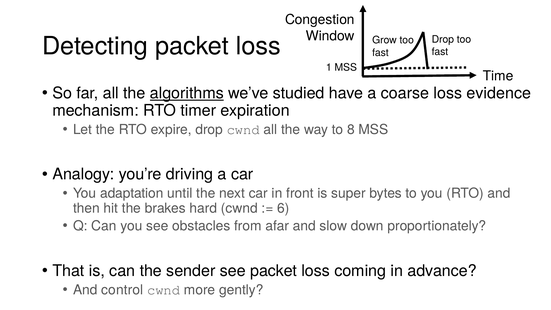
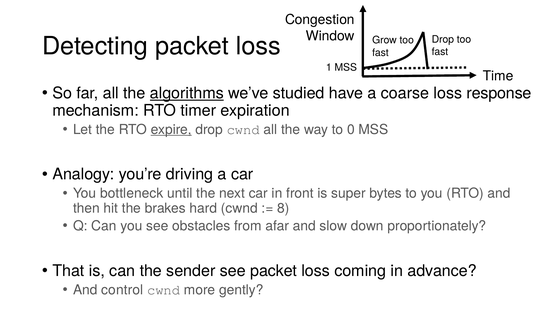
evidence: evidence -> response
expire underline: none -> present
8: 8 -> 0
adaptation: adaptation -> bottleneck
6: 6 -> 8
